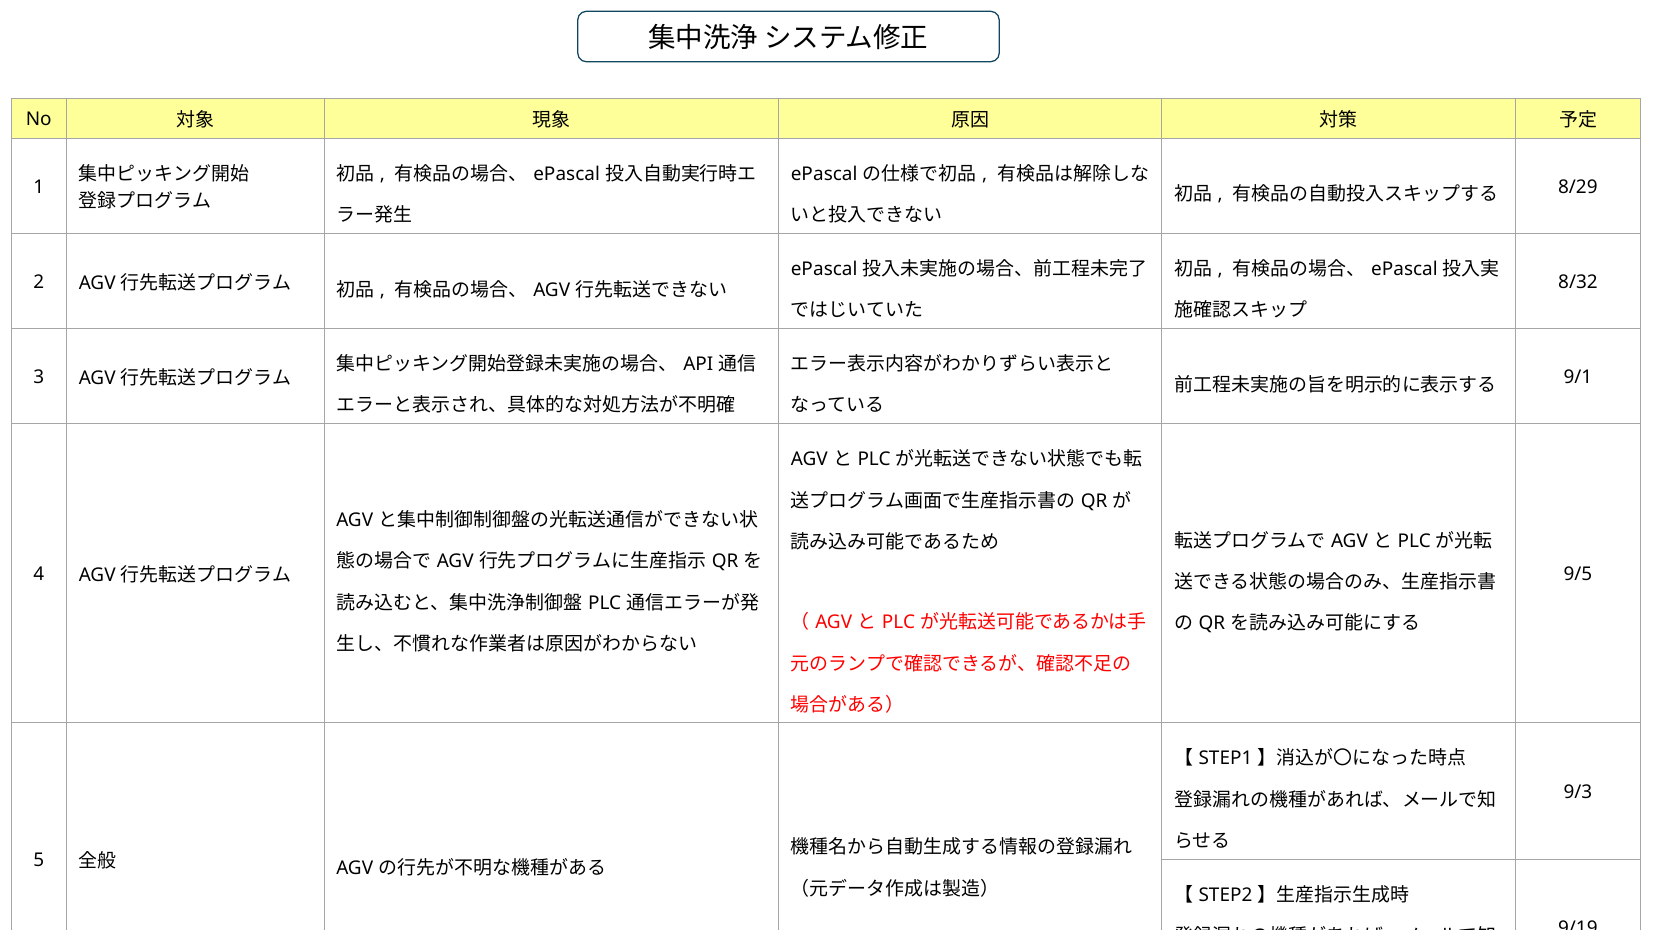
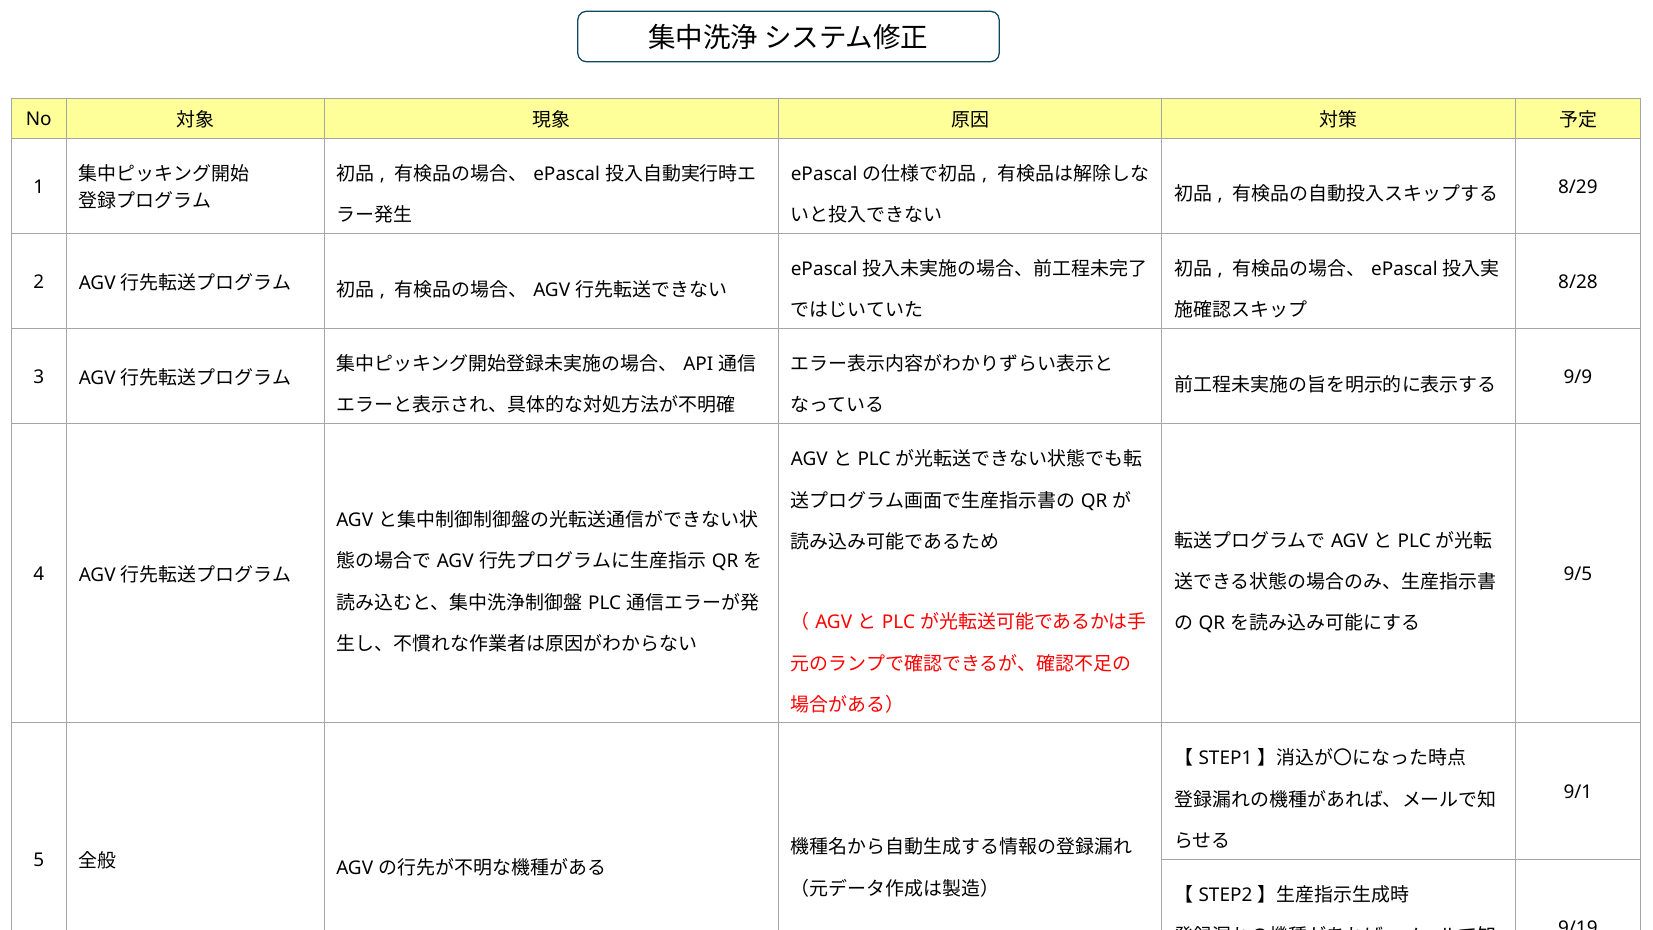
8/32: 8/32 -> 8/28
9/1: 9/1 -> 9/9
9/3: 9/3 -> 9/1
